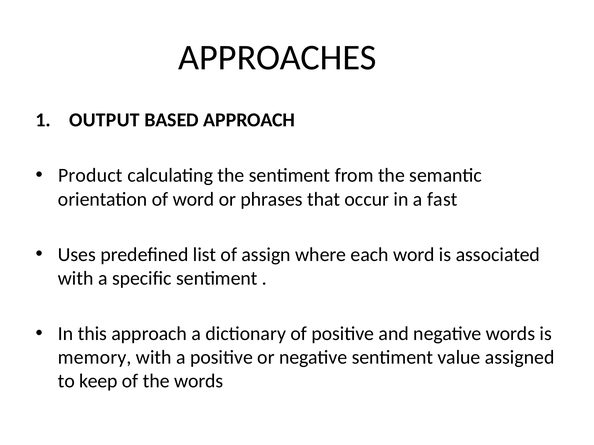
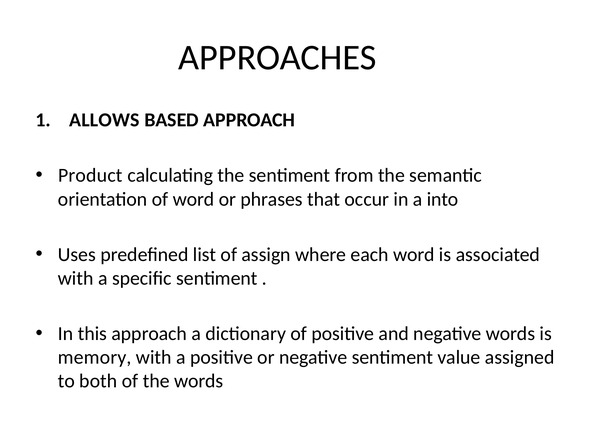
OUTPUT: OUTPUT -> ALLOWS
fast: fast -> into
keep: keep -> both
